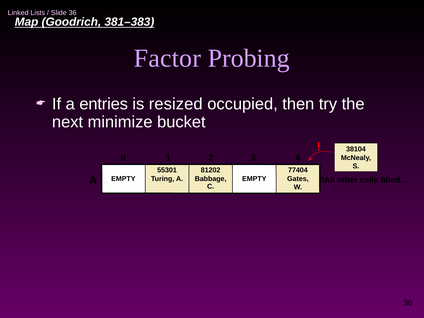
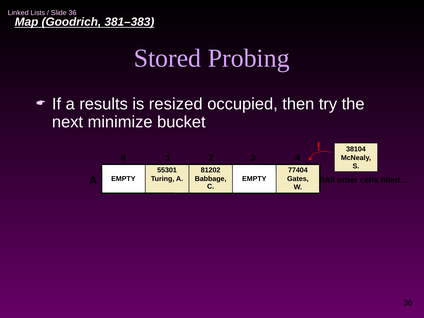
Factor: Factor -> Stored
entries: entries -> results
